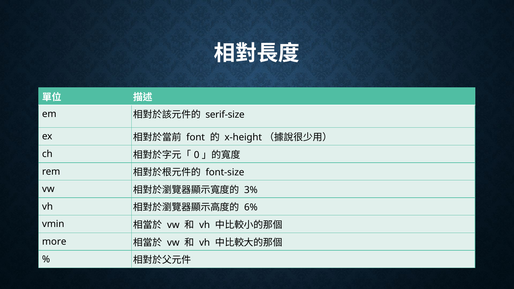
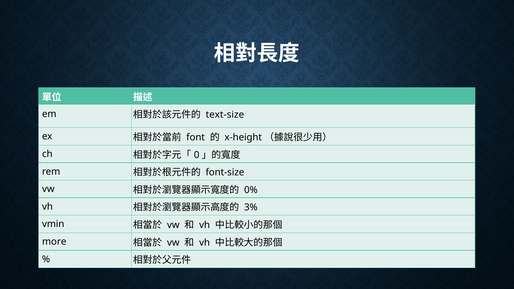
serif-size: serif-size -> text-size
3%: 3% -> 0%
6%: 6% -> 3%
